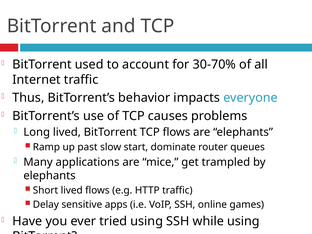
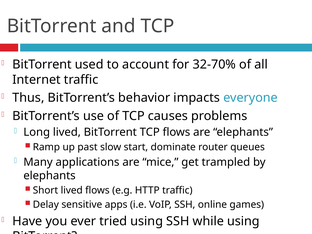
30-70%: 30-70% -> 32-70%
